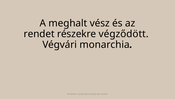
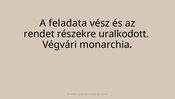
meghalt: meghalt -> feladata
végződött: végződött -> uralkodott
